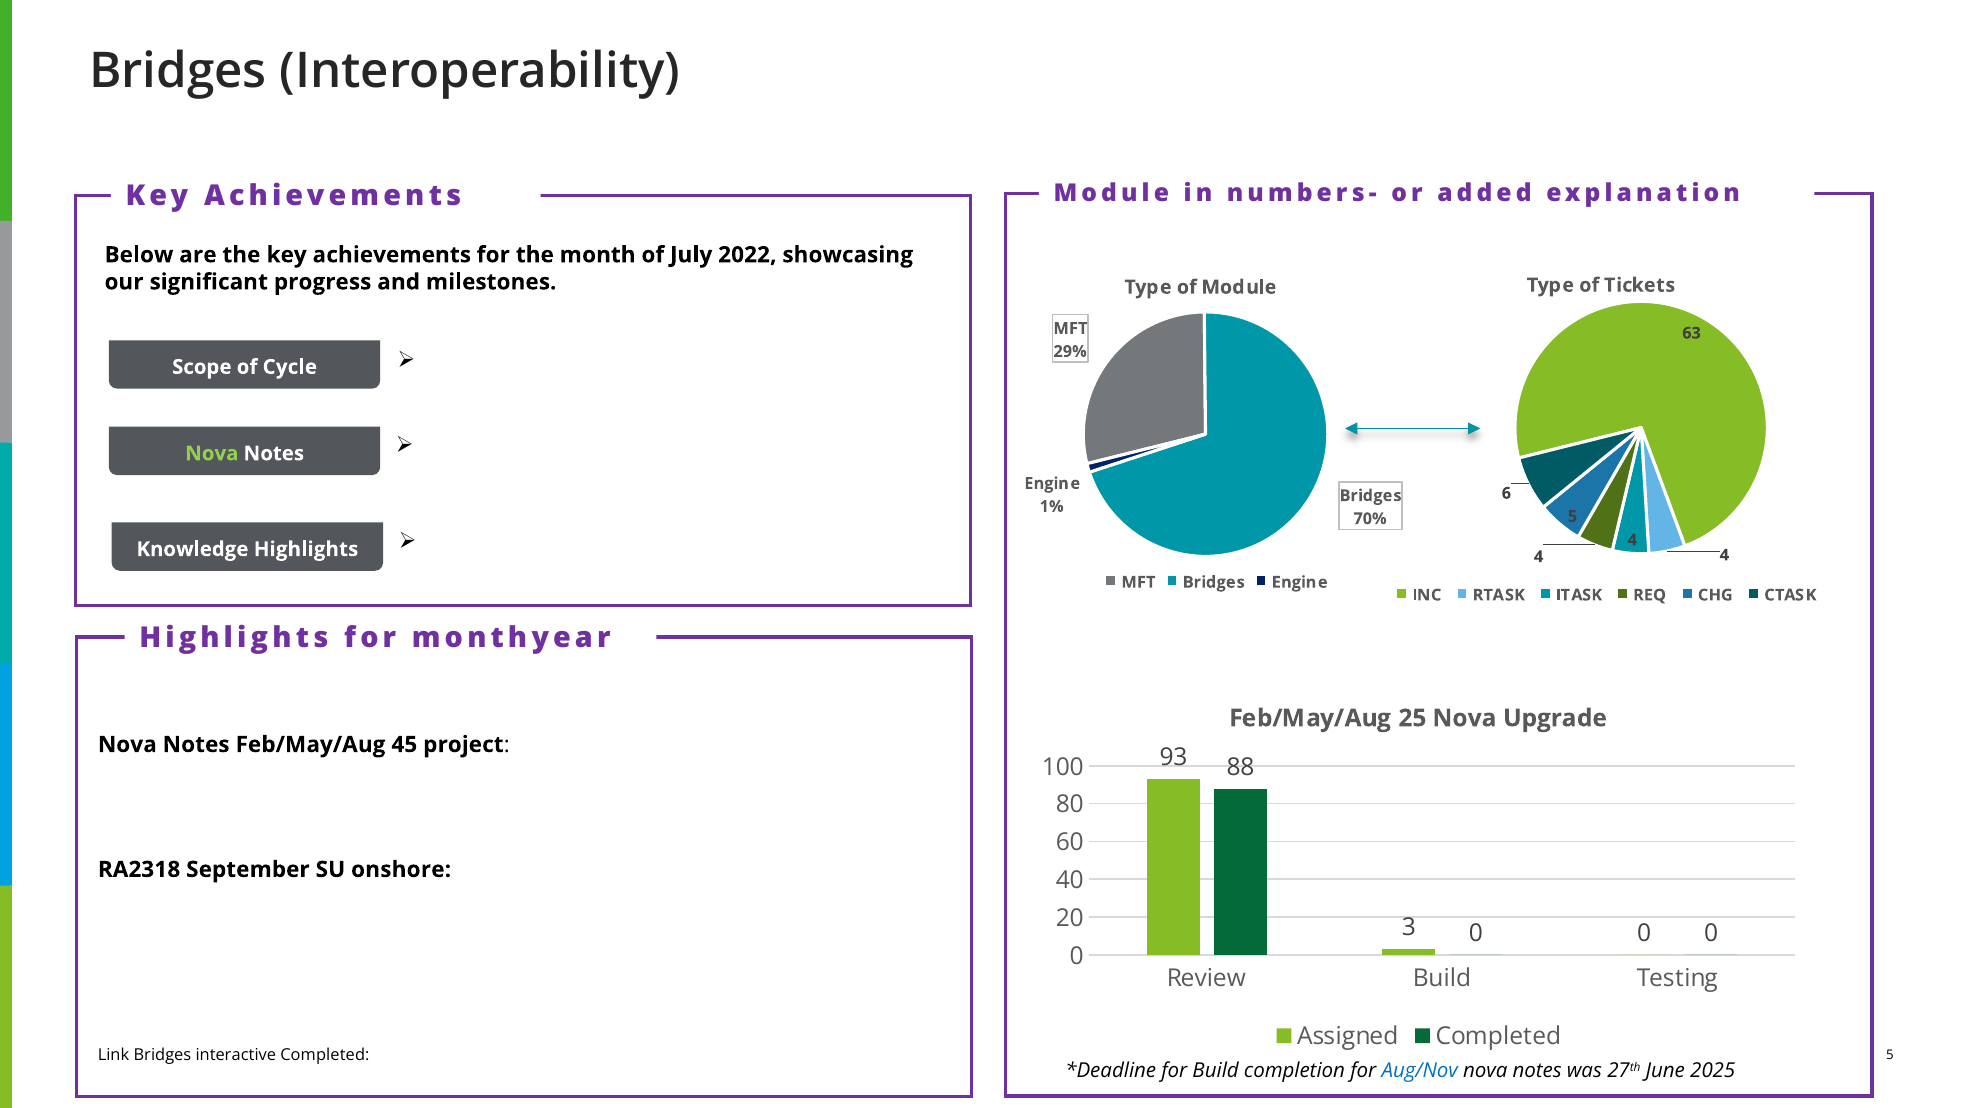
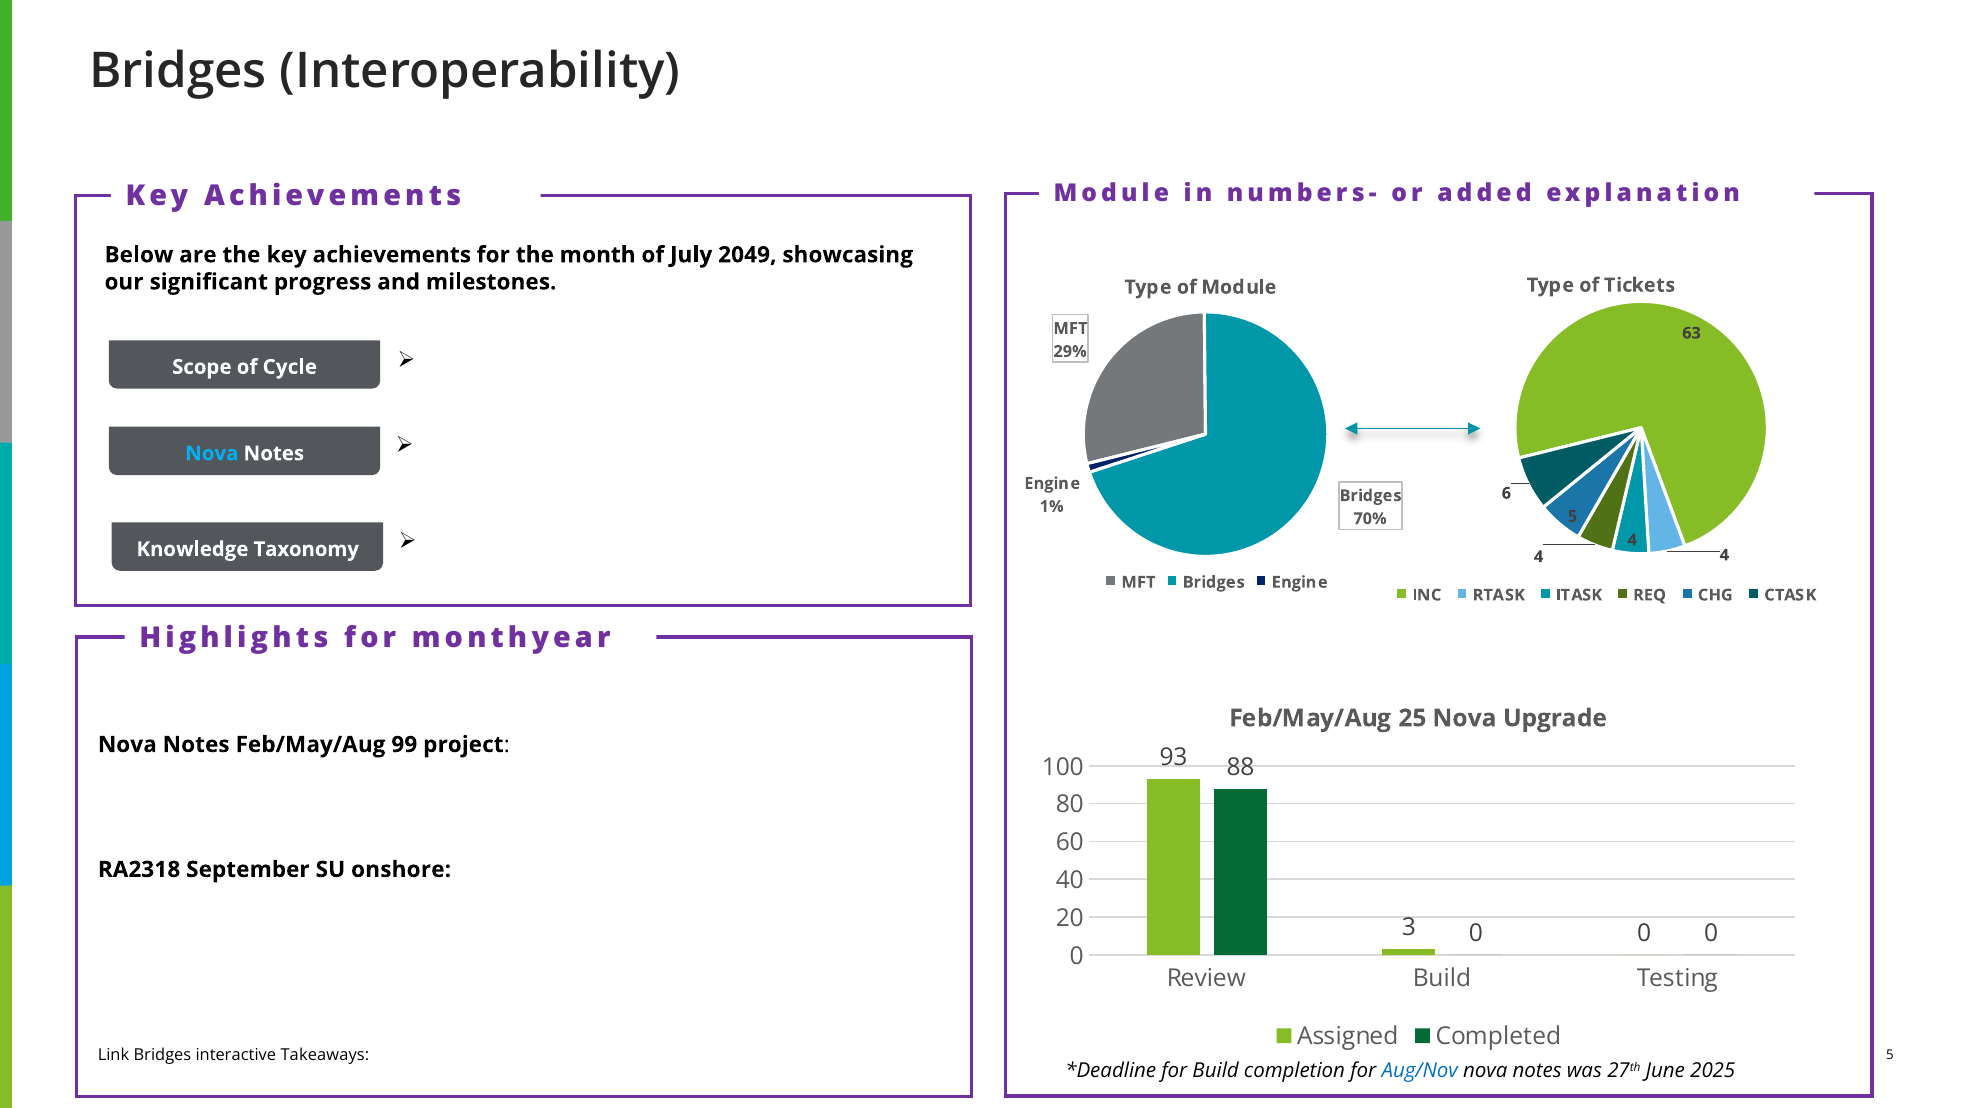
2022: 2022 -> 2049
Nova at (212, 454) colour: light green -> light blue
Knowledge Highlights: Highlights -> Taxonomy
45: 45 -> 99
interactive Completed: Completed -> Takeaways
